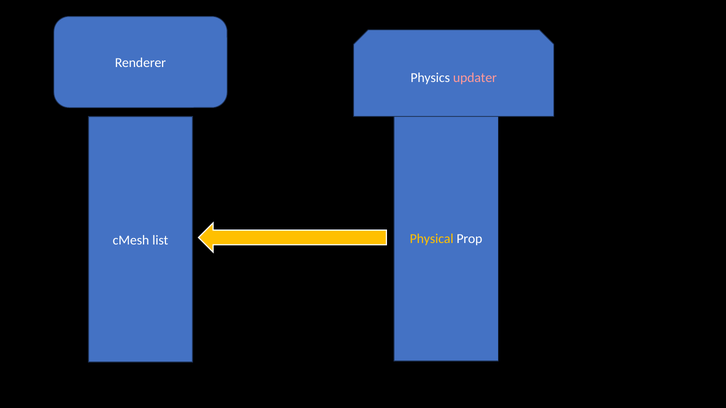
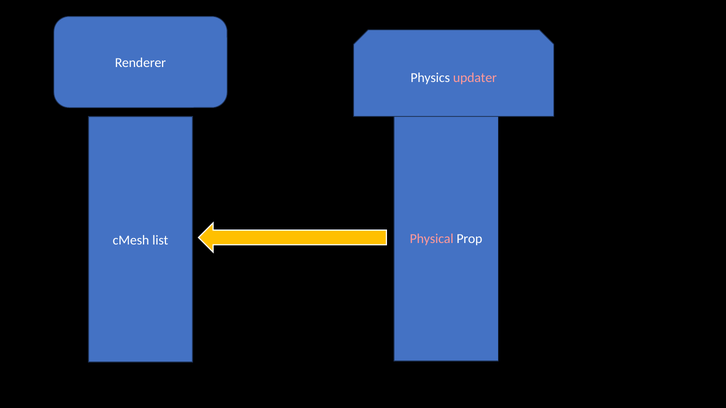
Physical colour: yellow -> pink
